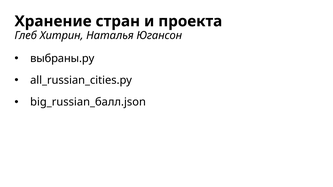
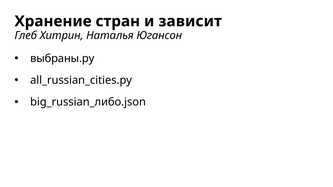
проекта: проекта -> зависит
big_russian_балл.json: big_russian_балл.json -> big_russian_либо.json
